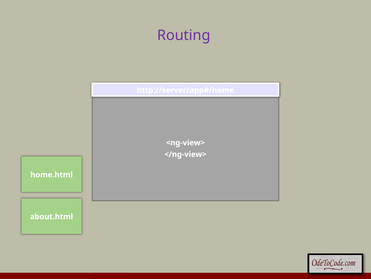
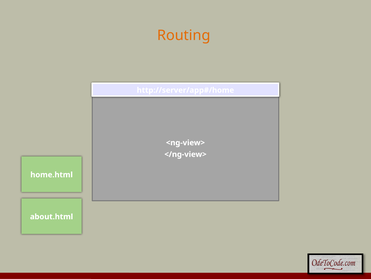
Routing colour: purple -> orange
